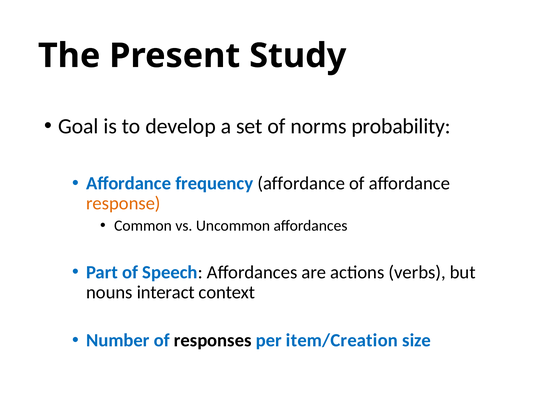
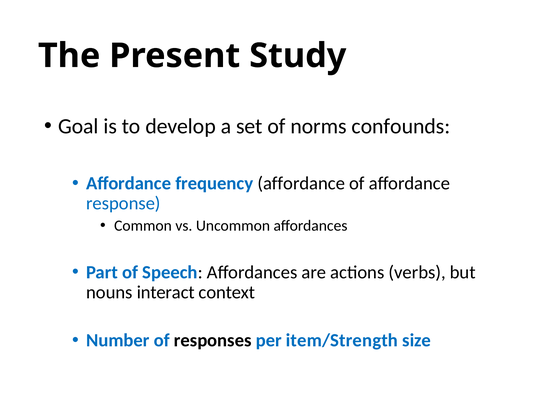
probability: probability -> confounds
response colour: orange -> blue
item/Creation: item/Creation -> item/Strength
